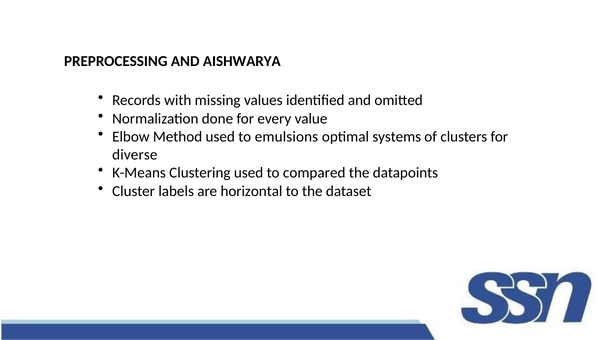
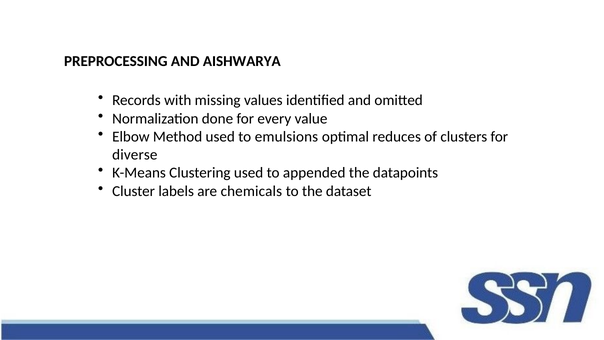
systems: systems -> reduces
compared: compared -> appended
horizontal: horizontal -> chemicals
